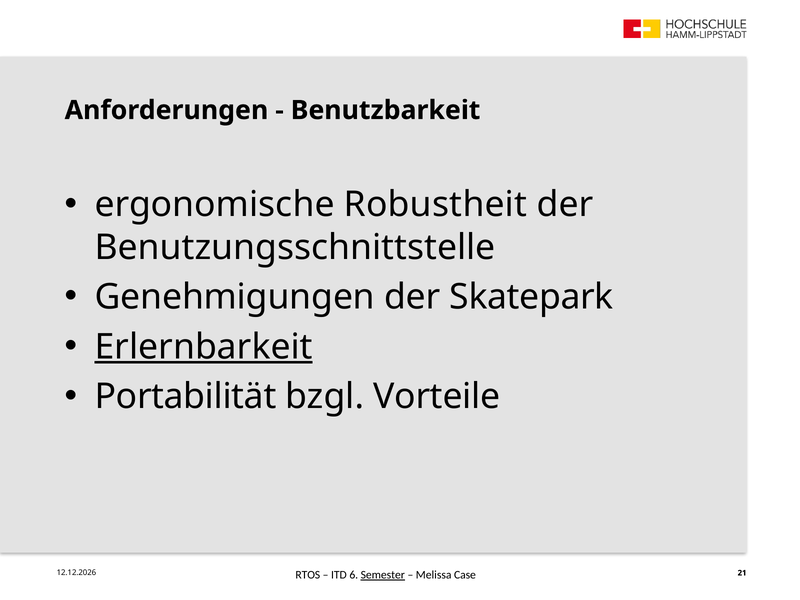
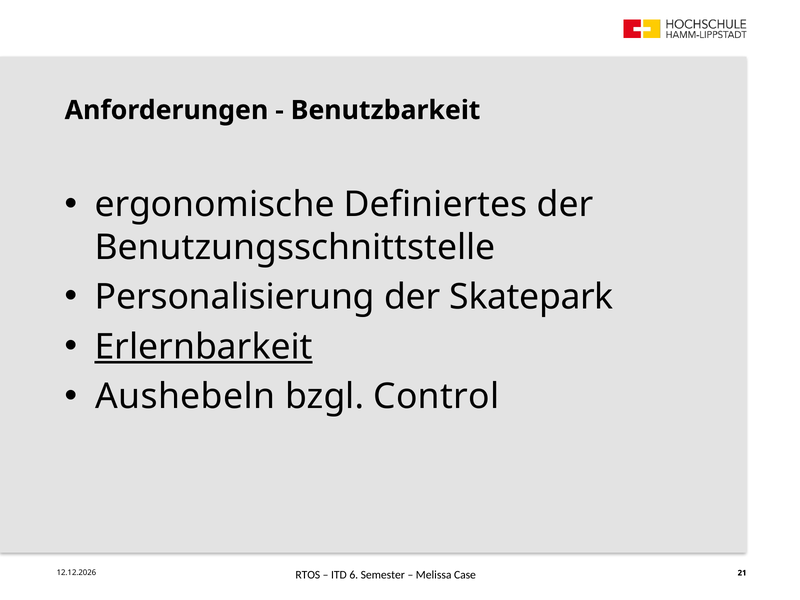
Robustheit: Robustheit -> Definiertes
Genehmigungen: Genehmigungen -> Personalisierung
Portabilität: Portabilität -> Aushebeln
Vorteile: Vorteile -> Control
Semester underline: present -> none
